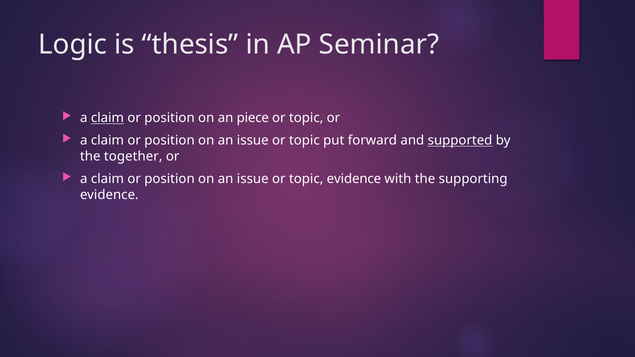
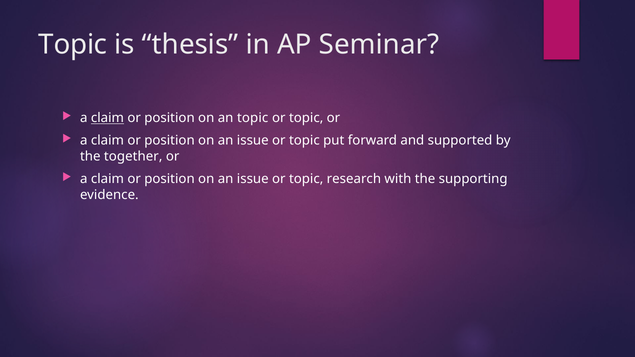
Logic at (73, 45): Logic -> Topic
an piece: piece -> topic
supported underline: present -> none
topic evidence: evidence -> research
